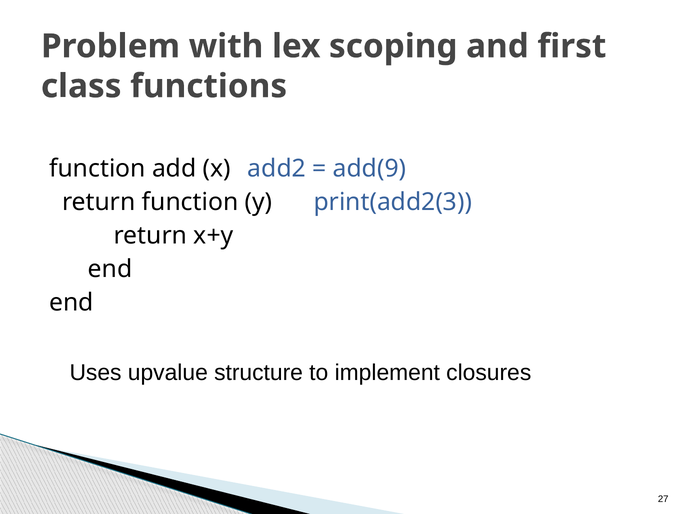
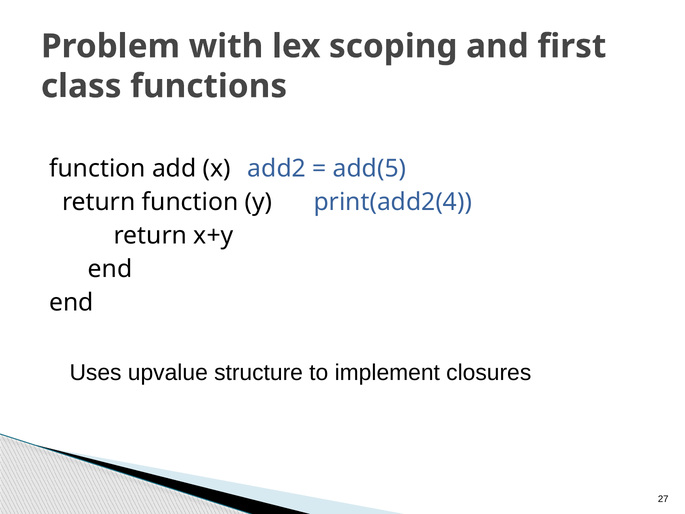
add(9: add(9 -> add(5
print(add2(3: print(add2(3 -> print(add2(4
